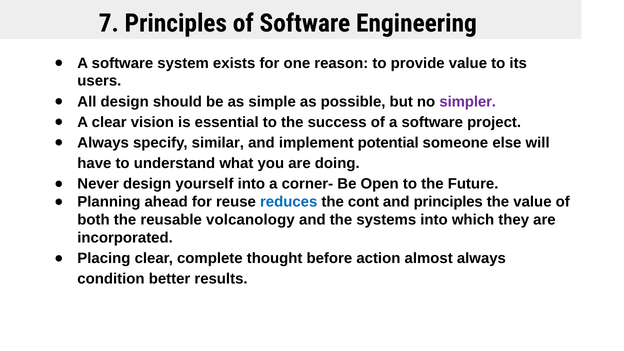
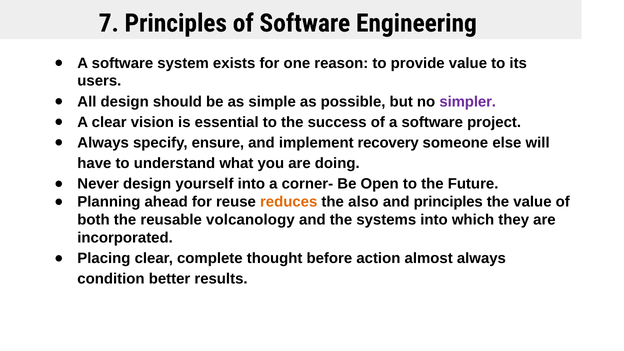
similar: similar -> ensure
potential: potential -> recovery
reduces colour: blue -> orange
cont: cont -> also
